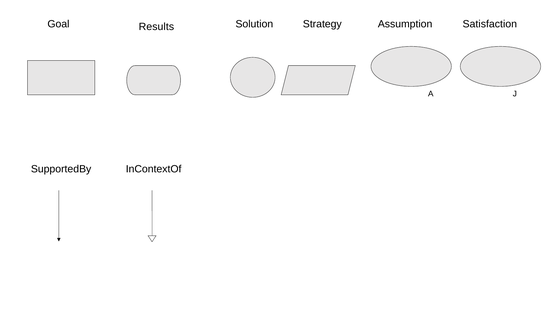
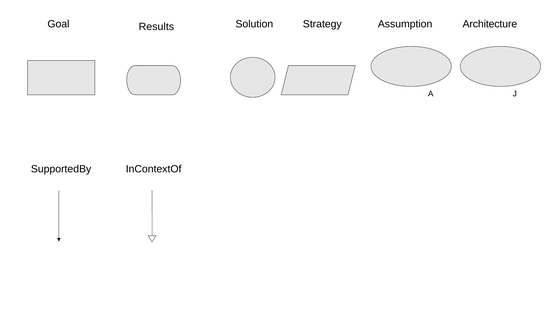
Satisfaction: Satisfaction -> Architecture
